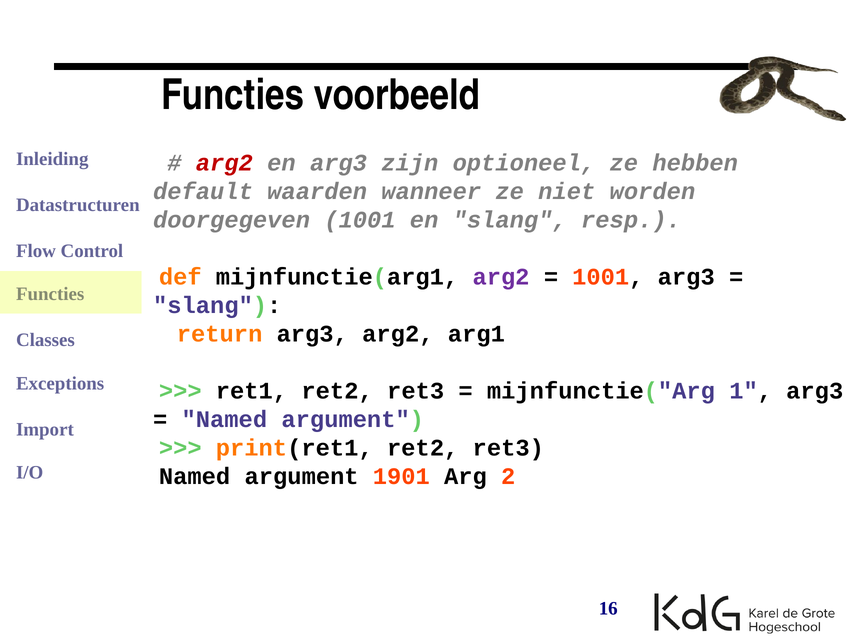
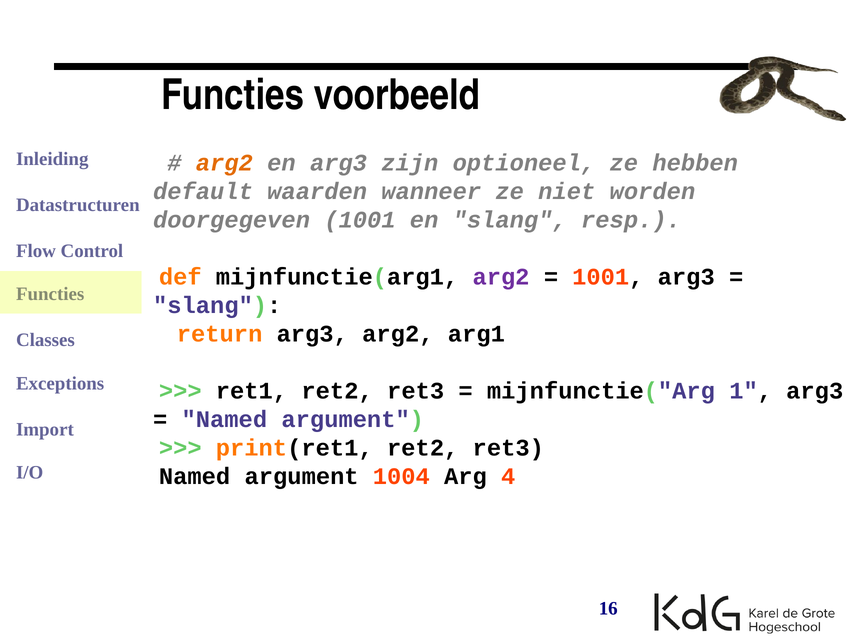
arg2 at (224, 163) colour: red -> orange
1901: 1901 -> 1004
2: 2 -> 4
